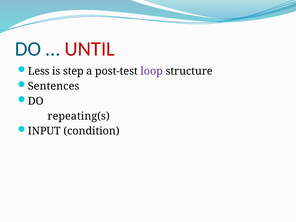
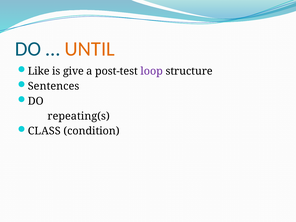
UNTIL colour: red -> orange
Less: Less -> Like
step: step -> give
INPUT: INPUT -> CLASS
